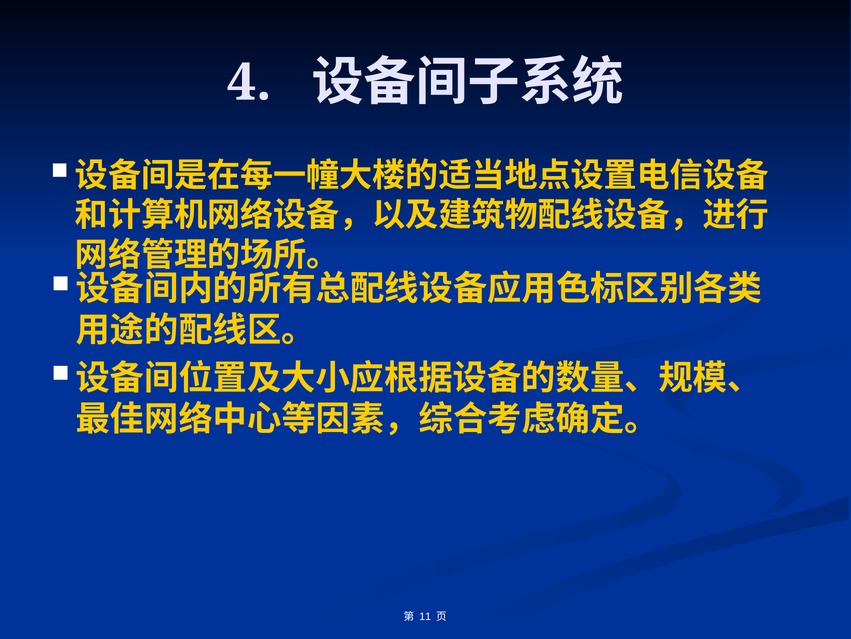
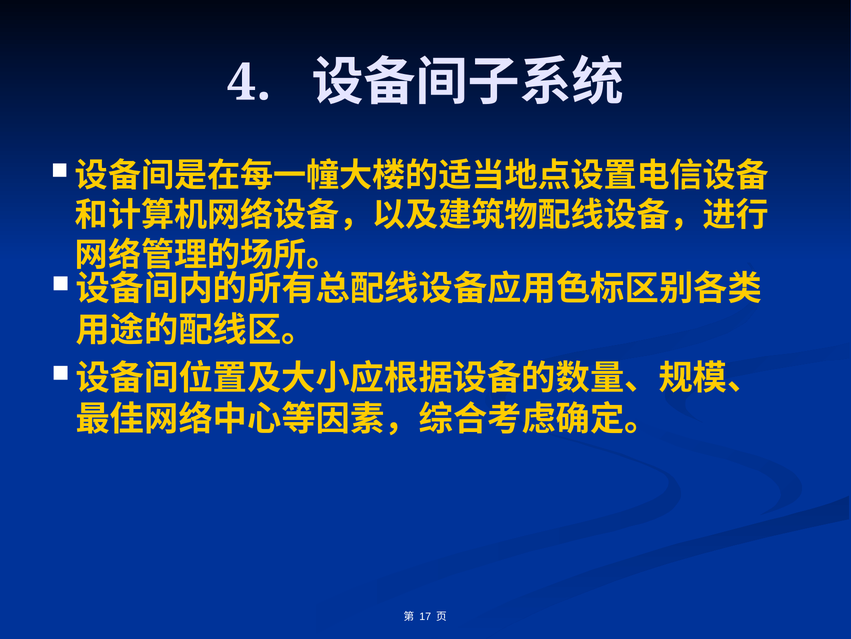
11: 11 -> 17
